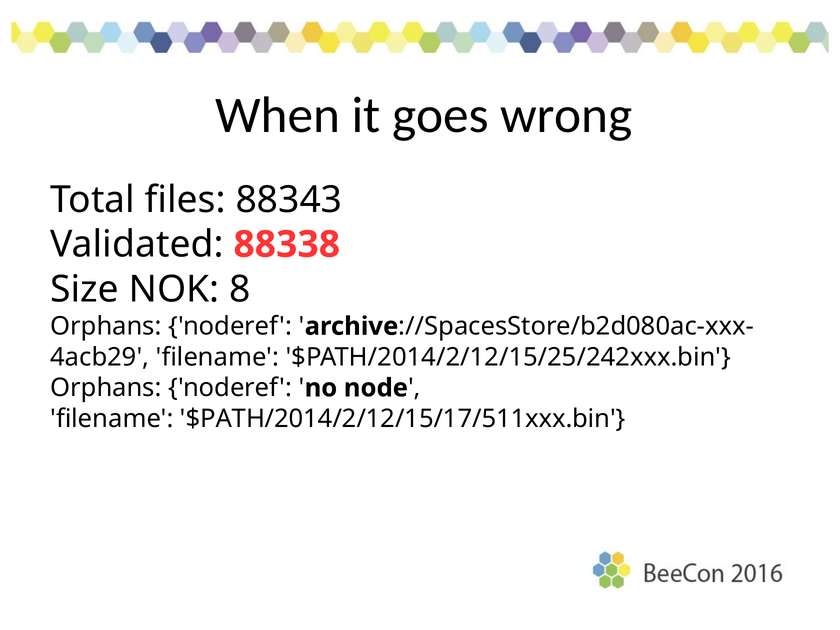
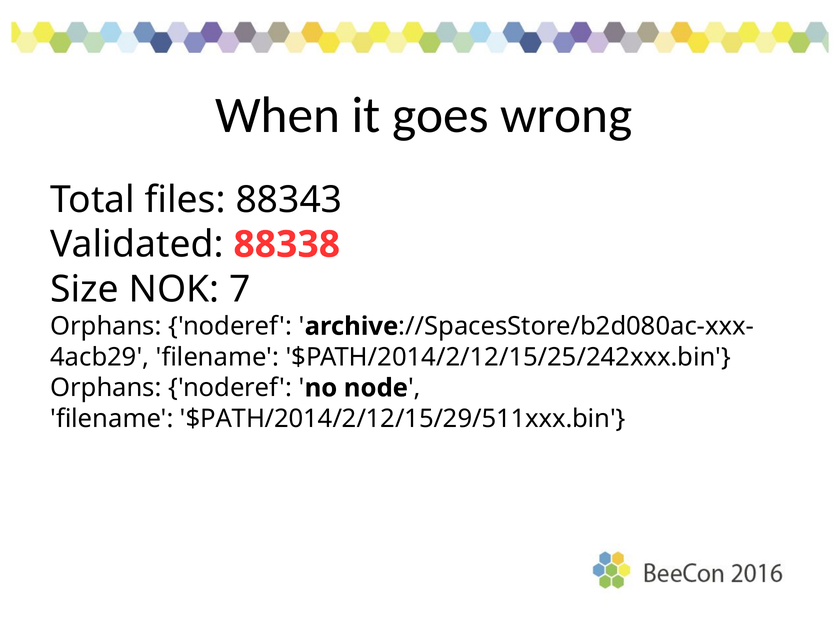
8: 8 -> 7
$PATH/2014/2/12/15/17/511xxx.bin: $PATH/2014/2/12/15/17/511xxx.bin -> $PATH/2014/2/12/15/29/511xxx.bin
